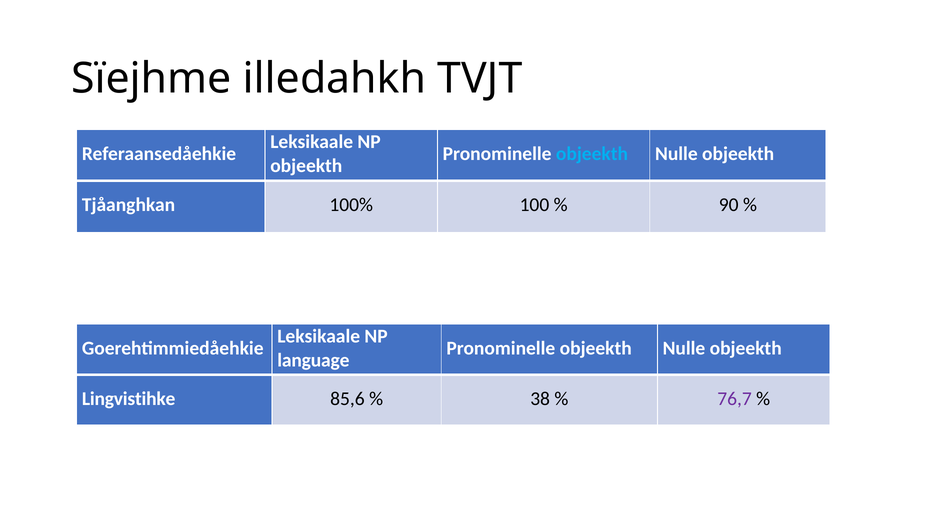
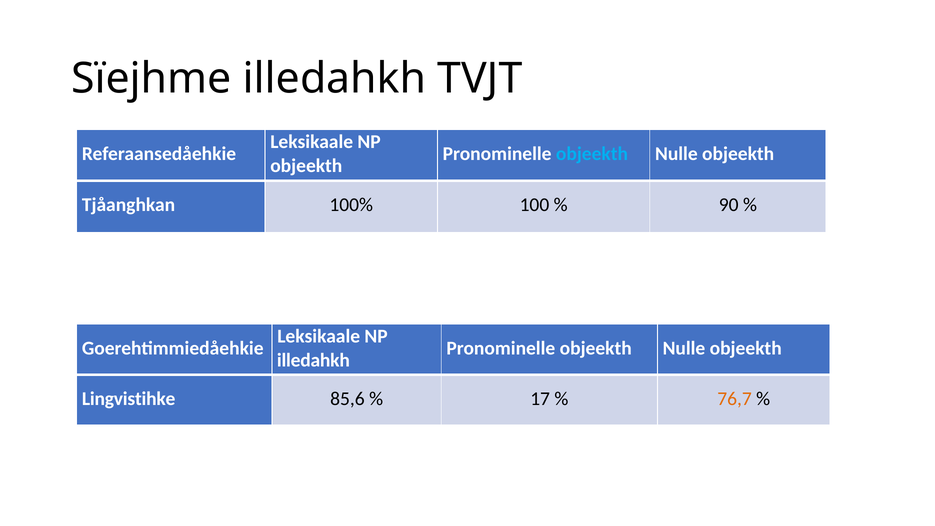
language at (313, 360): language -> illedahkh
38: 38 -> 17
76,7 colour: purple -> orange
